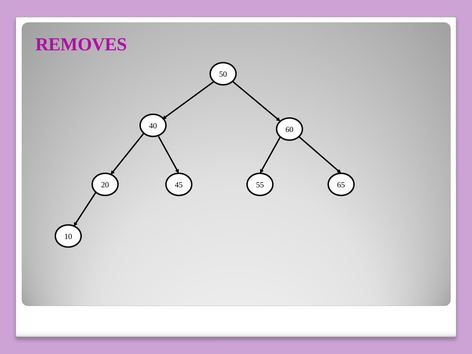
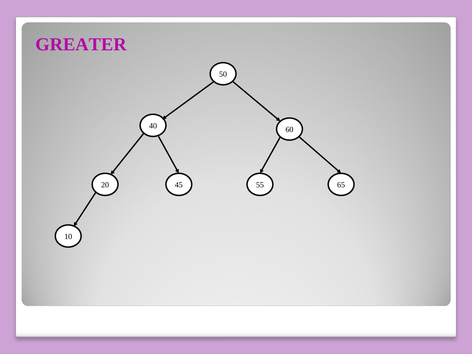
REMOVES: REMOVES -> GREATER
